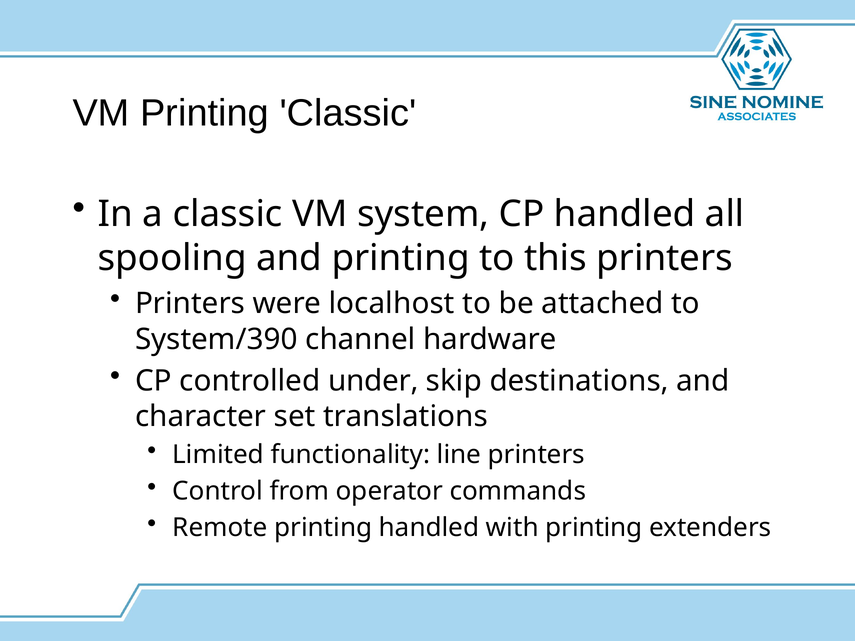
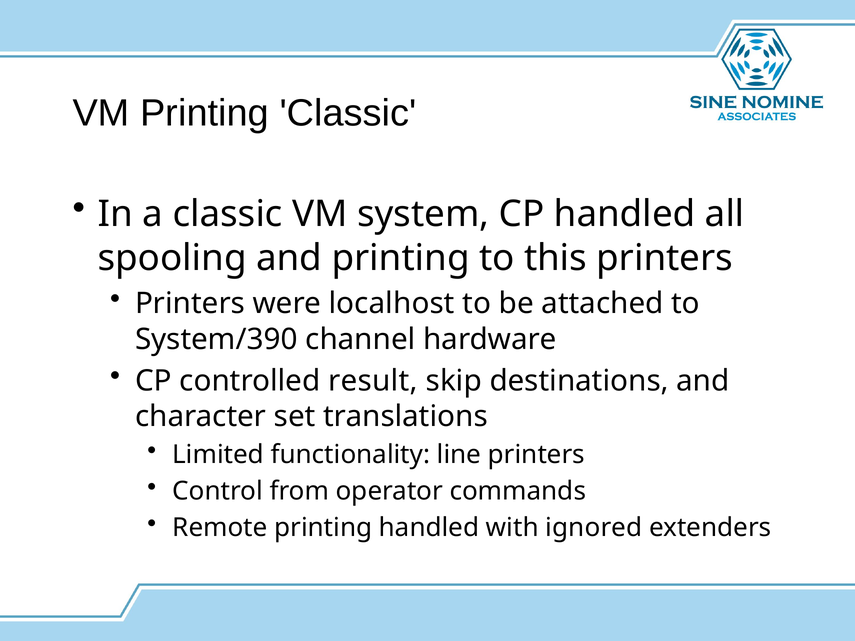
under: under -> result
with printing: printing -> ignored
